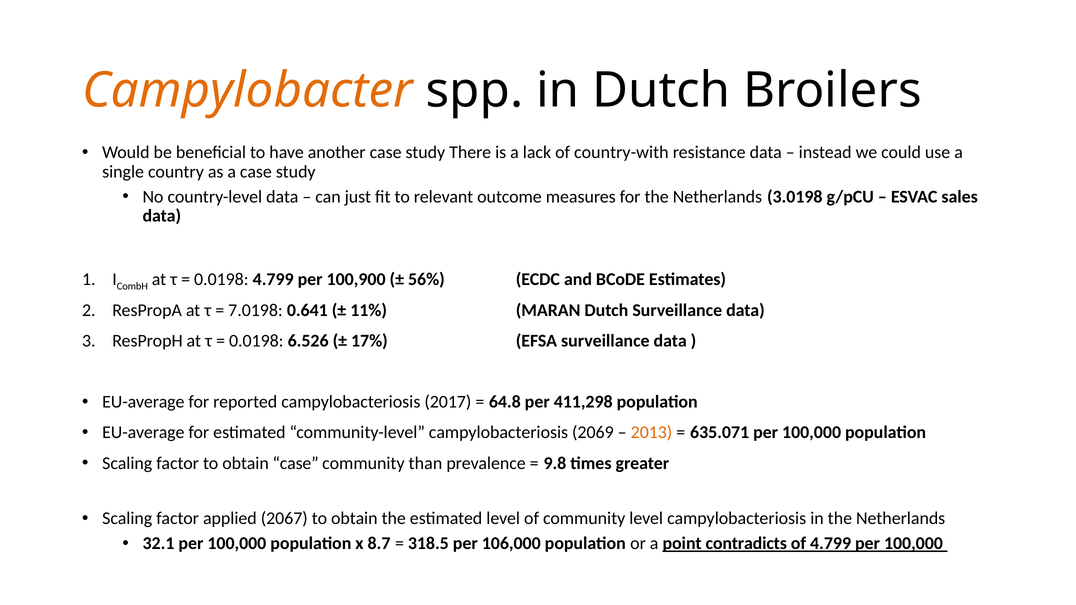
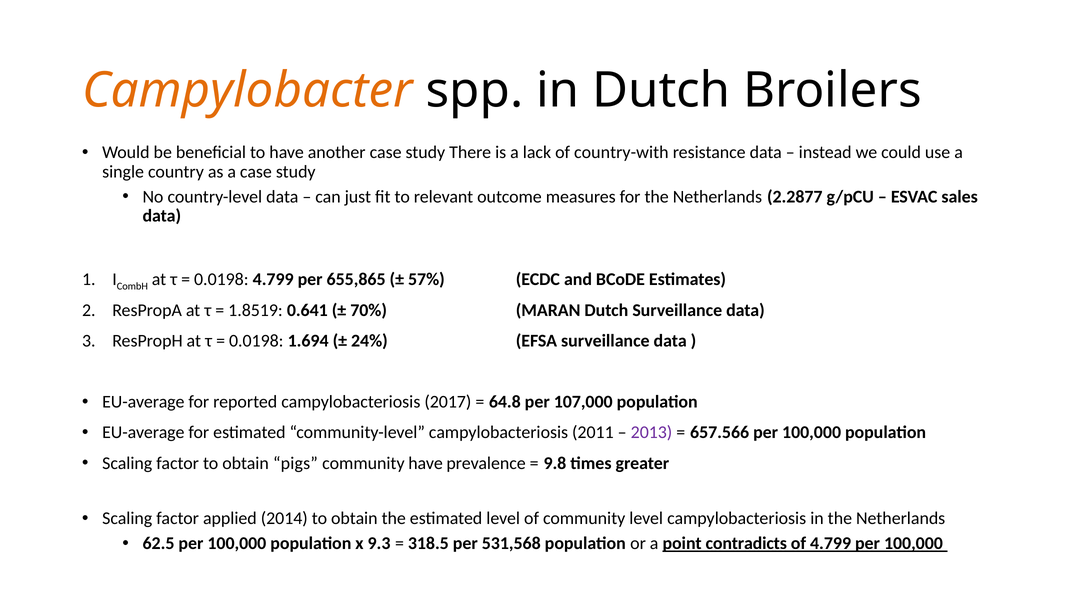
3.0198: 3.0198 -> 2.2877
100,900: 100,900 -> 655,865
56%: 56% -> 57%
7.0198: 7.0198 -> 1.8519
11%: 11% -> 70%
6.526: 6.526 -> 1.694
17%: 17% -> 24%
411,298: 411,298 -> 107,000
2069: 2069 -> 2011
2013 colour: orange -> purple
635.071: 635.071 -> 657.566
obtain case: case -> pigs
community than: than -> have
2067: 2067 -> 2014
32.1: 32.1 -> 62.5
8.7: 8.7 -> 9.3
106,000: 106,000 -> 531,568
